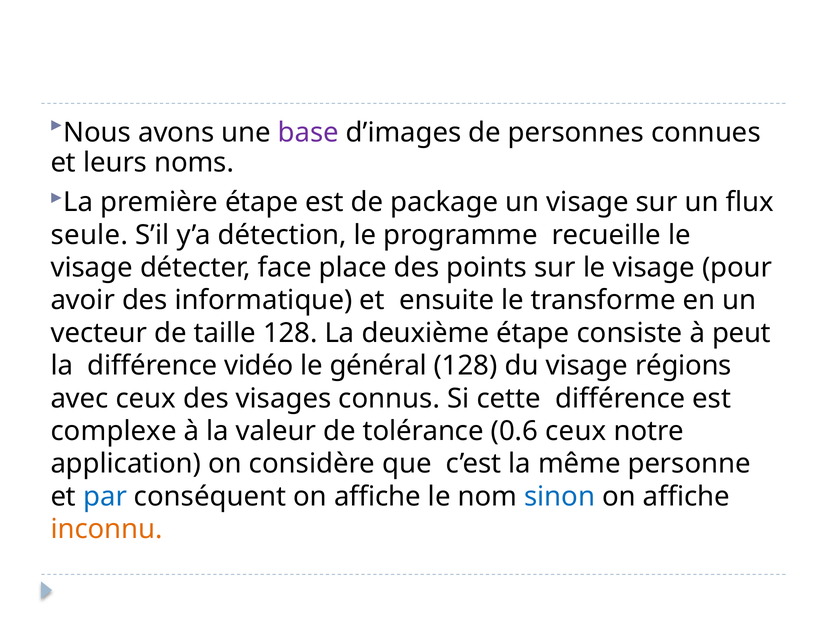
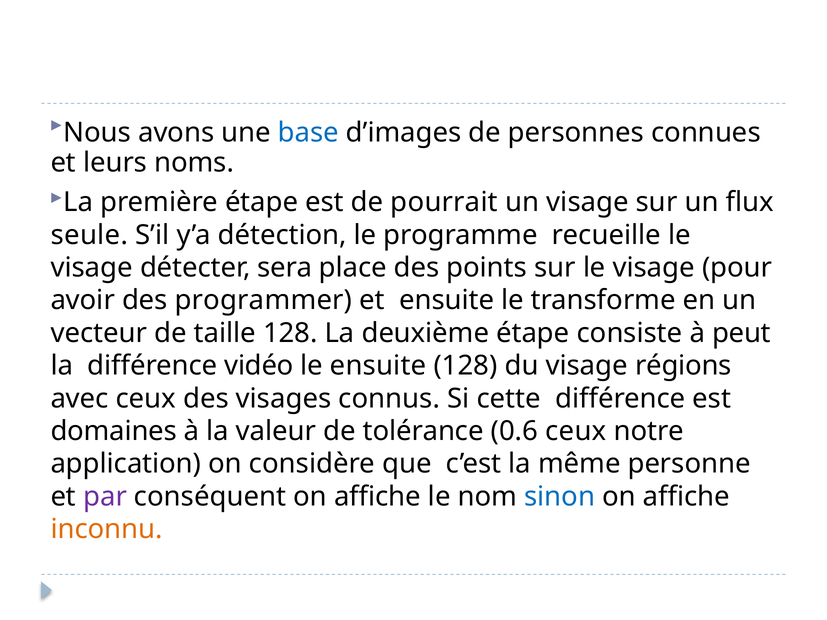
base colour: purple -> blue
package: package -> pourrait
face: face -> sera
informatique: informatique -> programmer
le général: général -> ensuite
complexe: complexe -> domaines
par colour: blue -> purple
